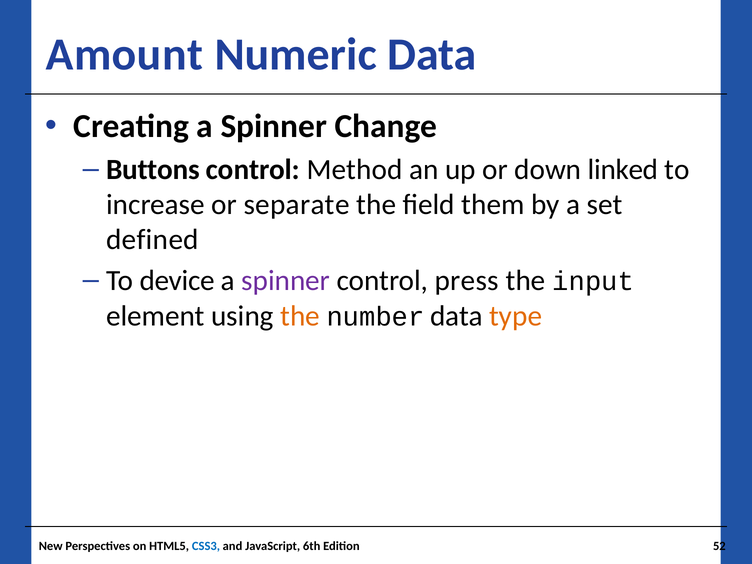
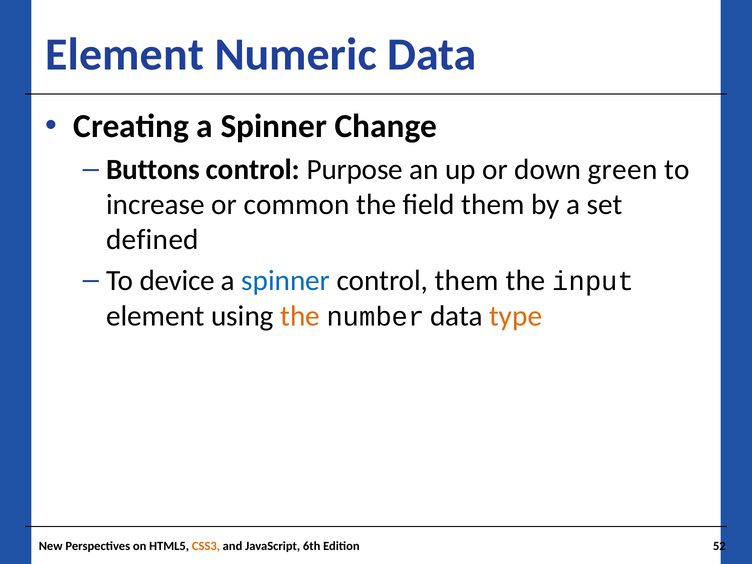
Amount at (124, 55): Amount -> Element
Method: Method -> Purpose
linked: linked -> green
separate: separate -> common
spinner at (286, 281) colour: purple -> blue
control press: press -> them
CSS3 colour: blue -> orange
